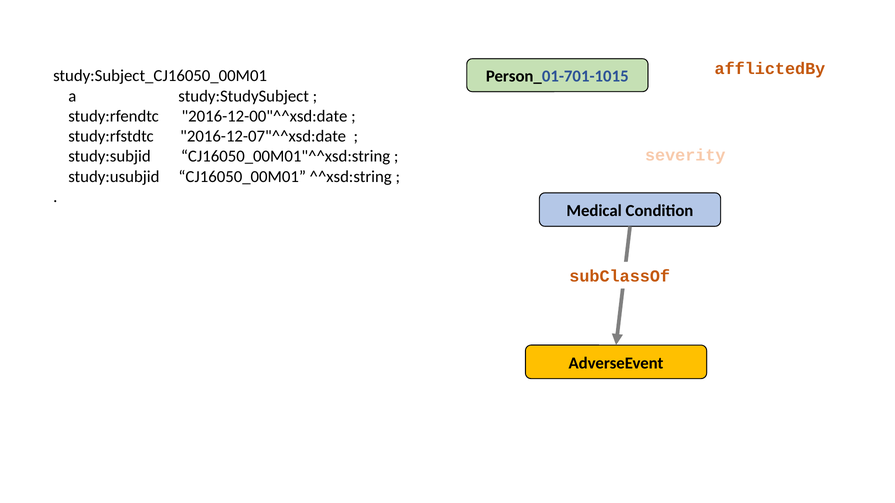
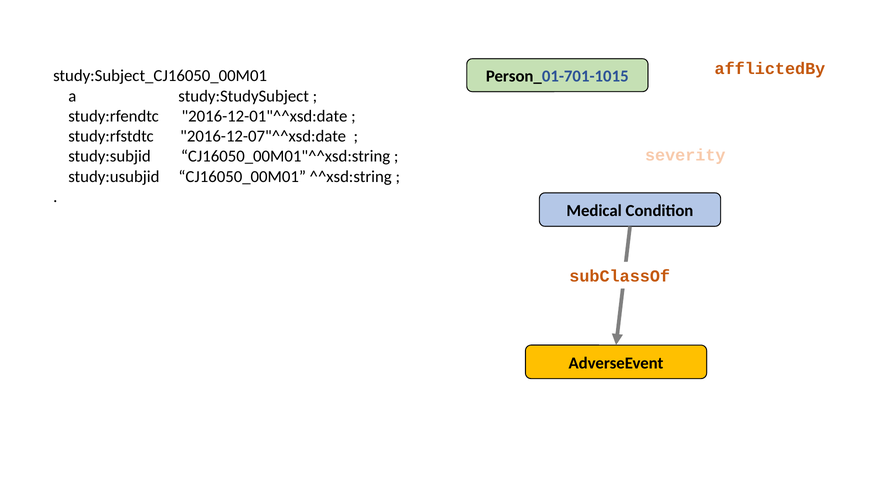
2016-12-00"^^xsd:date: 2016-12-00"^^xsd:date -> 2016-12-01"^^xsd:date
